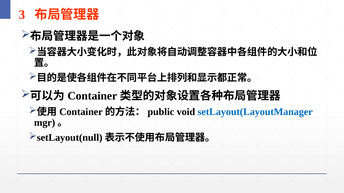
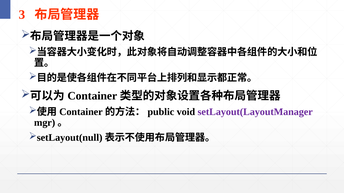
setLayout(LayoutManager colour: blue -> purple
